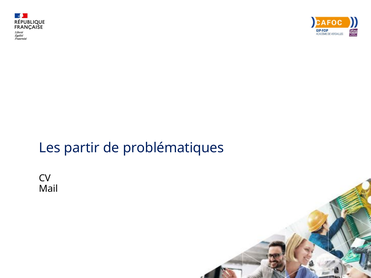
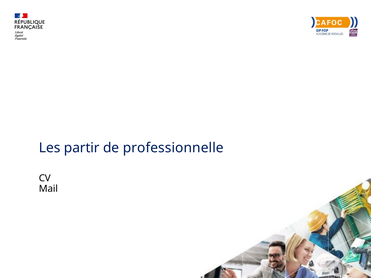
problématiques: problématiques -> professionnelle
